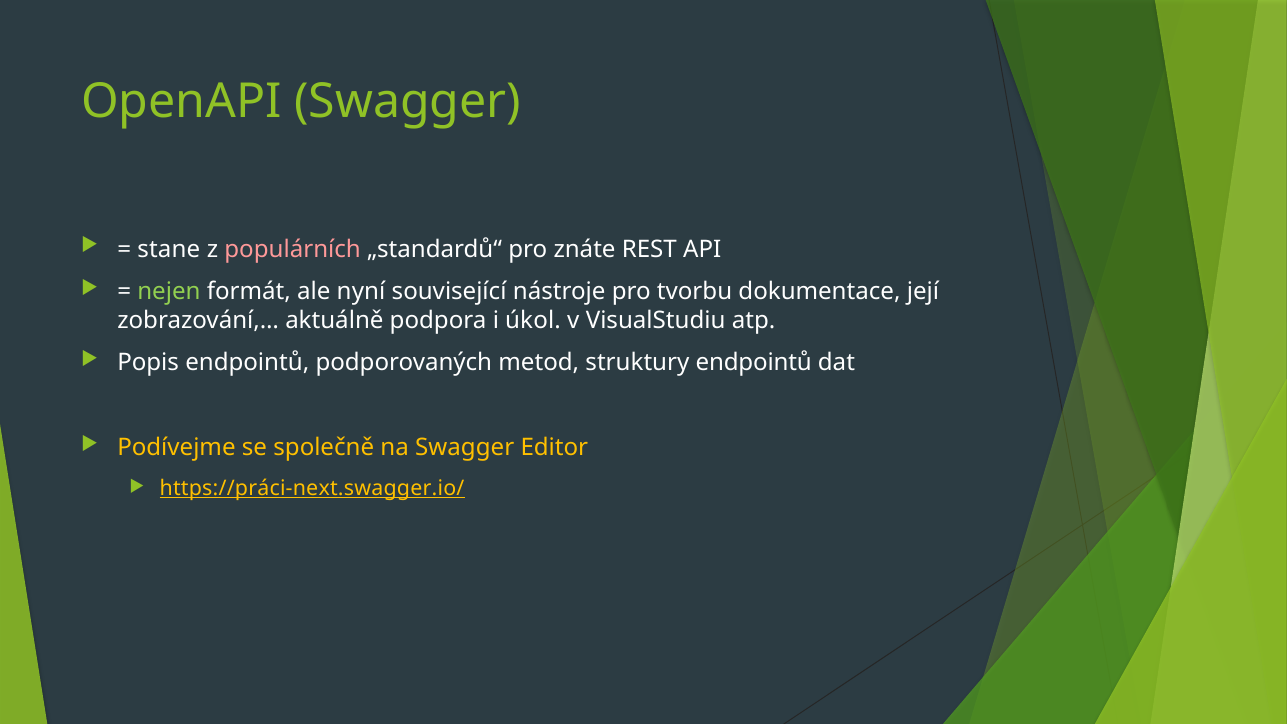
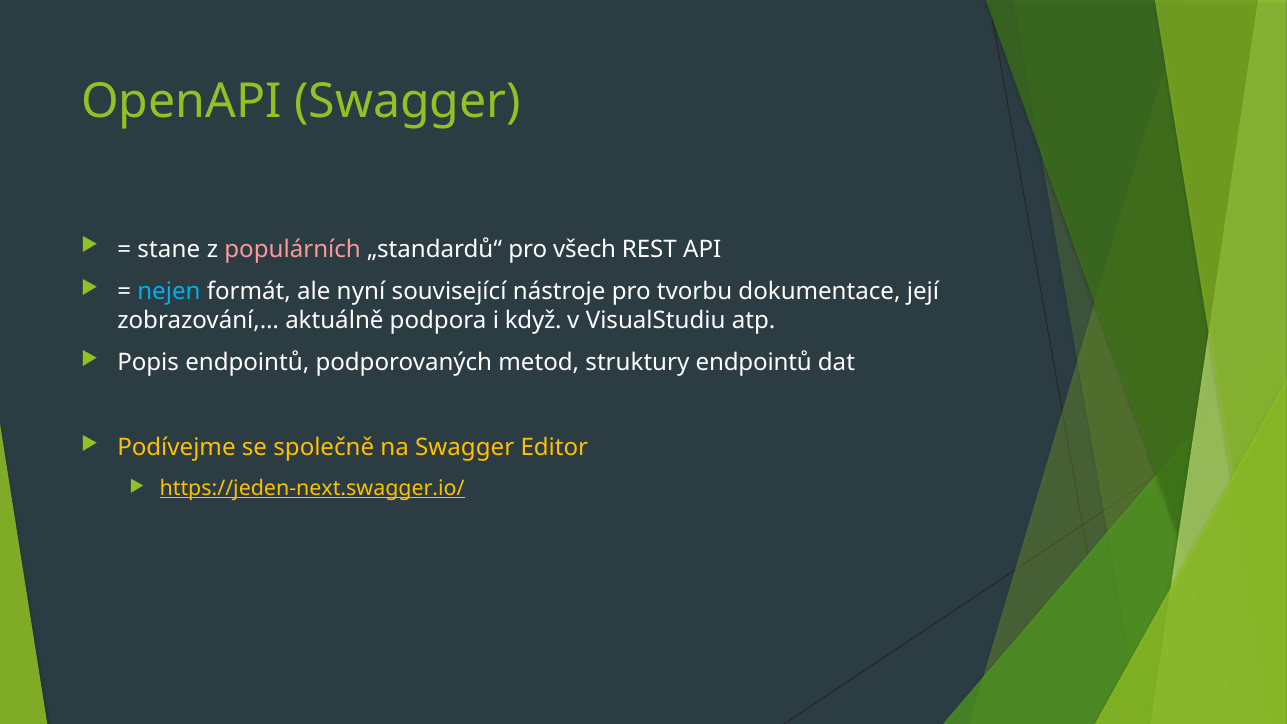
znáte: znáte -> všech
nejen colour: light green -> light blue
úkol: úkol -> když
https://práci-next.swagger.io/: https://práci-next.swagger.io/ -> https://jeden-next.swagger.io/
